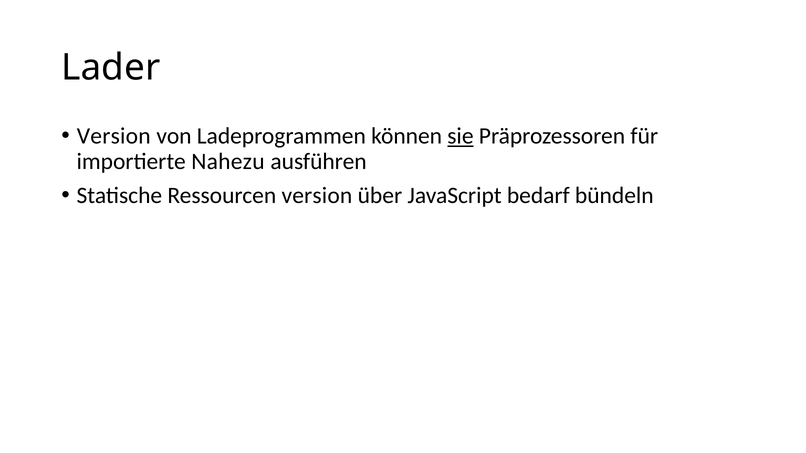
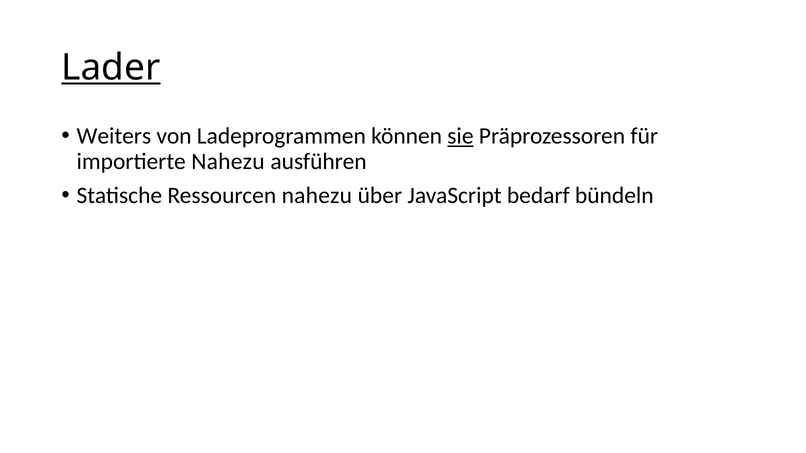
Lader underline: none -> present
Version at (114, 136): Version -> Weiters
Ressourcen version: version -> nahezu
